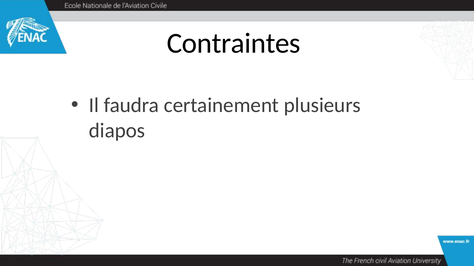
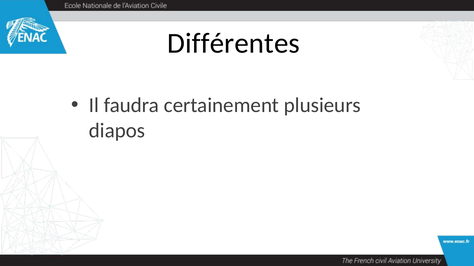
Contraintes: Contraintes -> Différentes
